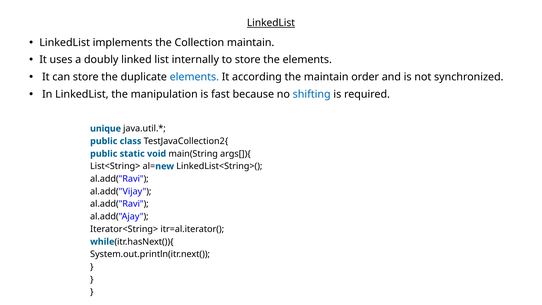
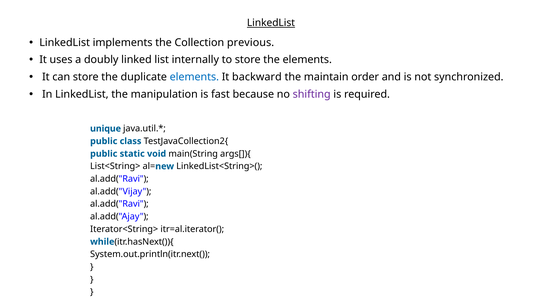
Collection maintain: maintain -> previous
according: according -> backward
shifting colour: blue -> purple
